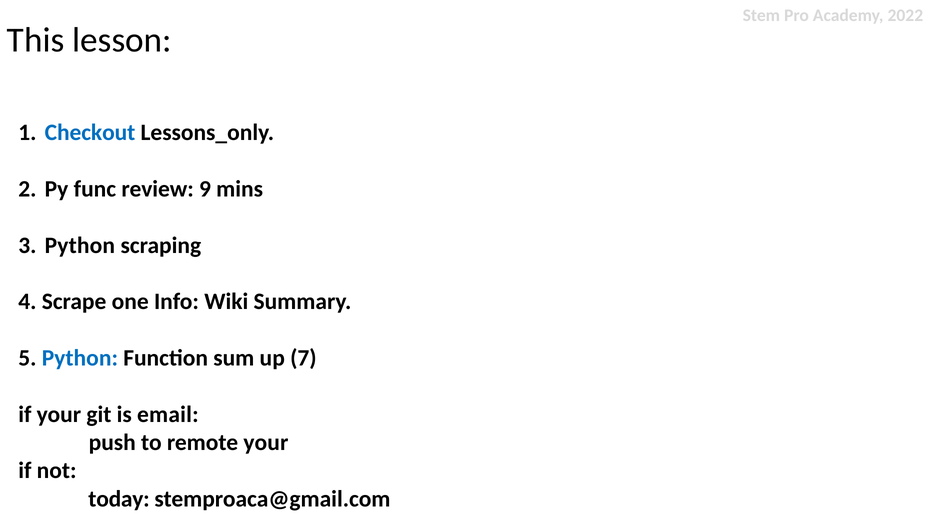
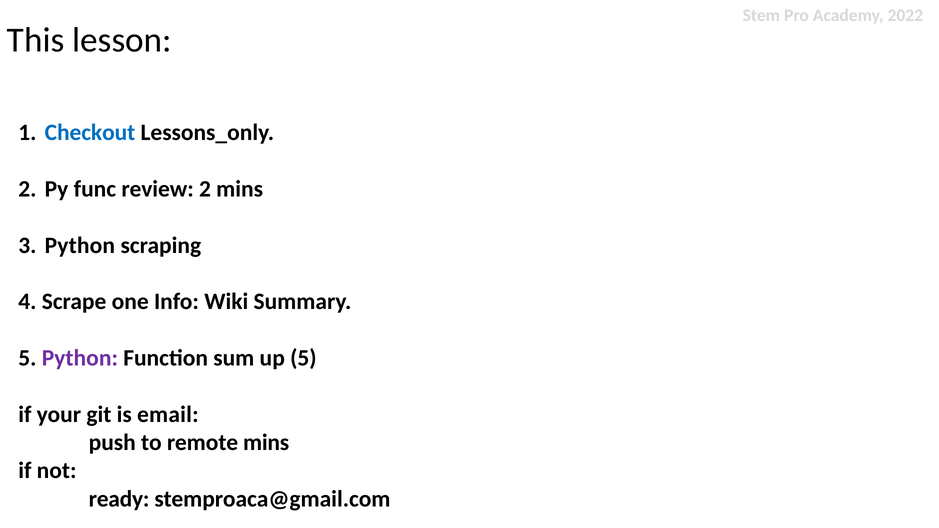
review 9: 9 -> 2
Python at (80, 358) colour: blue -> purple
up 7: 7 -> 5
remote your: your -> mins
today: today -> ready
